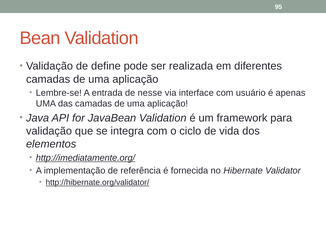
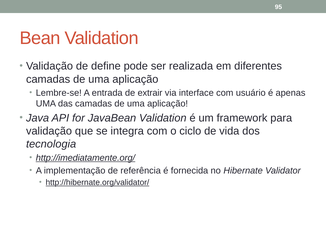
nesse: nesse -> extrair
elementos: elementos -> tecnologia
